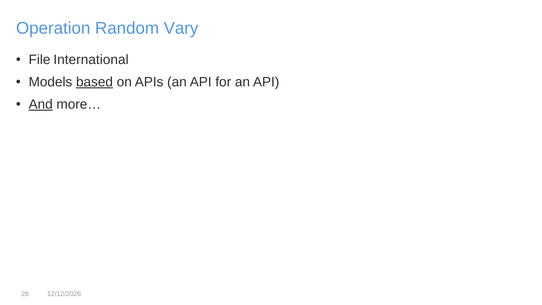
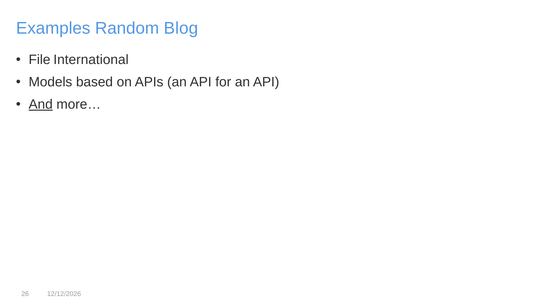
Operation: Operation -> Examples
Vary: Vary -> Blog
based underline: present -> none
